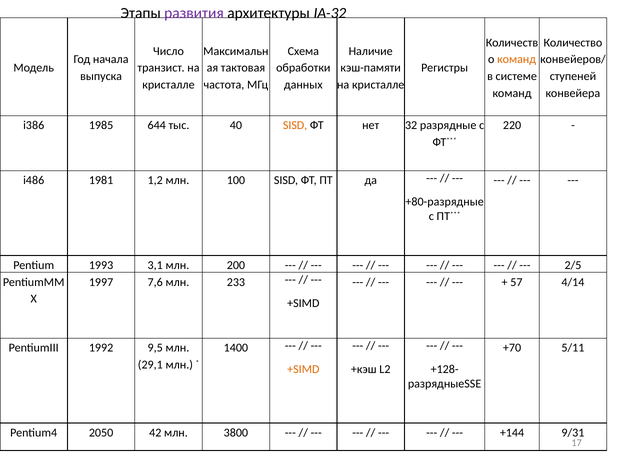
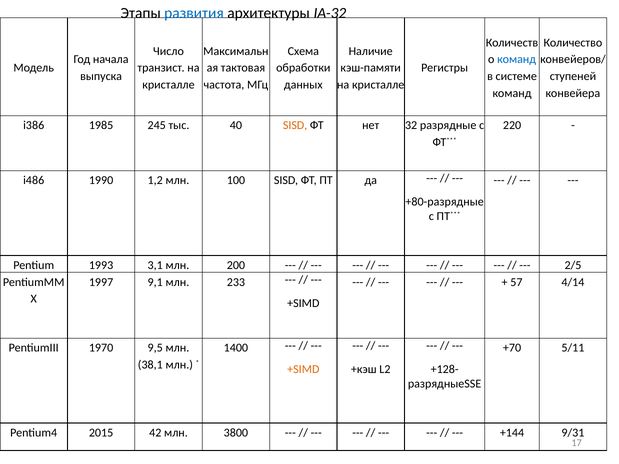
развития colour: purple -> blue
команд at (517, 60) colour: orange -> blue
644: 644 -> 245
1981: 1981 -> 1990
7,6: 7,6 -> 9,1
1992: 1992 -> 1970
29,1: 29,1 -> 38,1
2050: 2050 -> 2015
